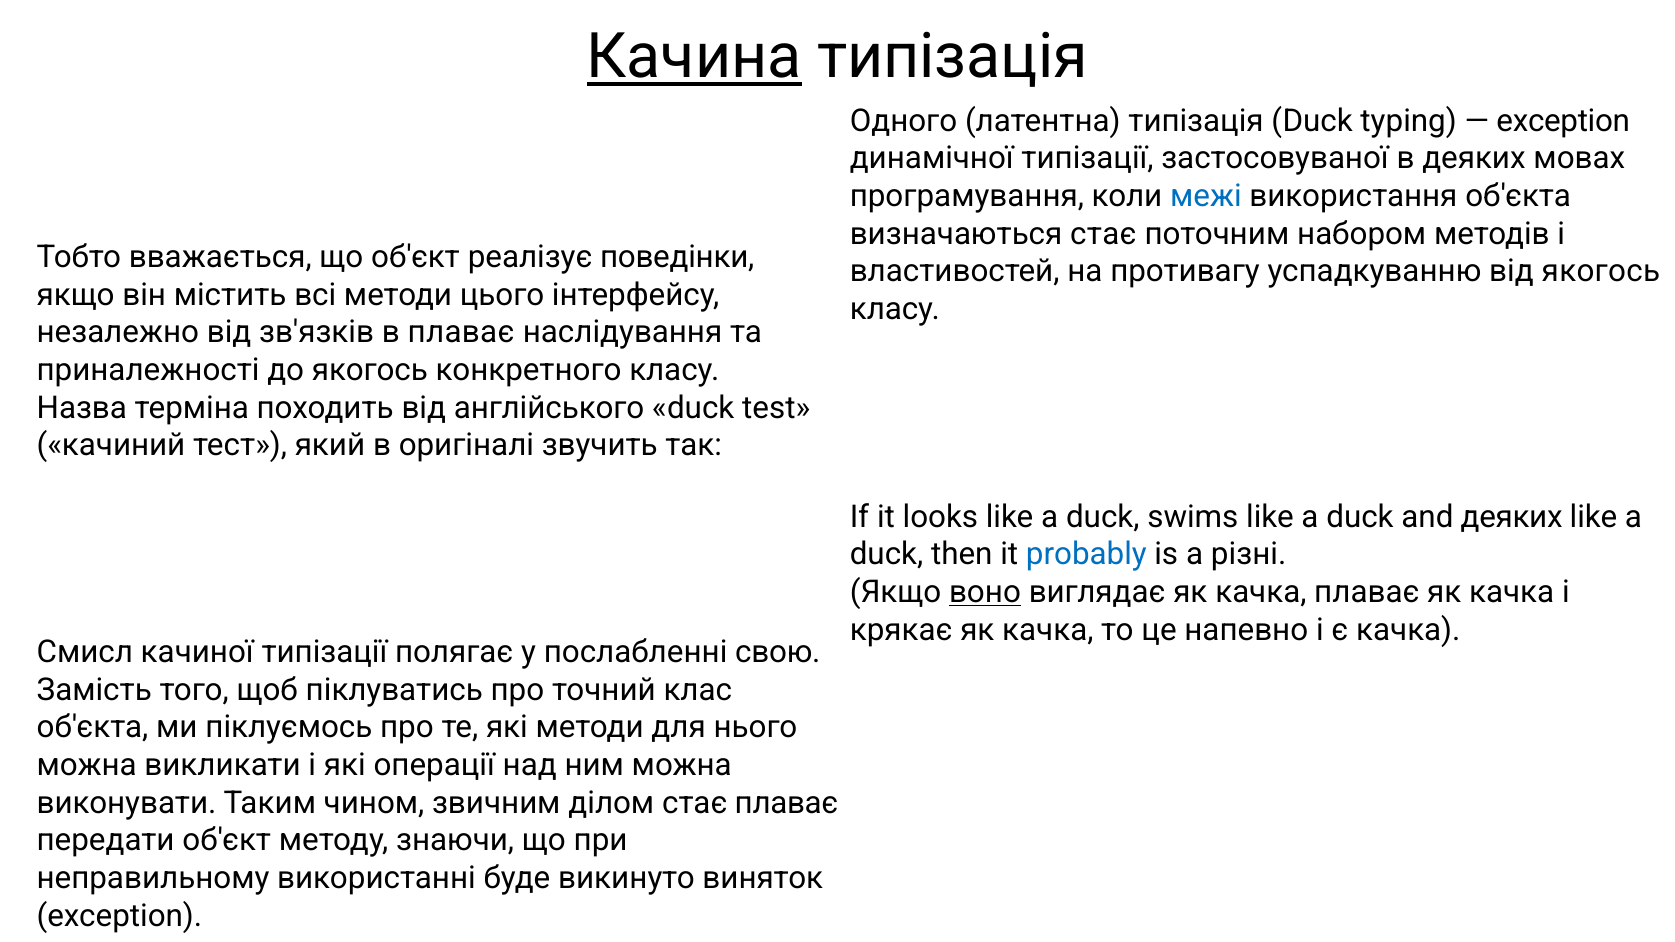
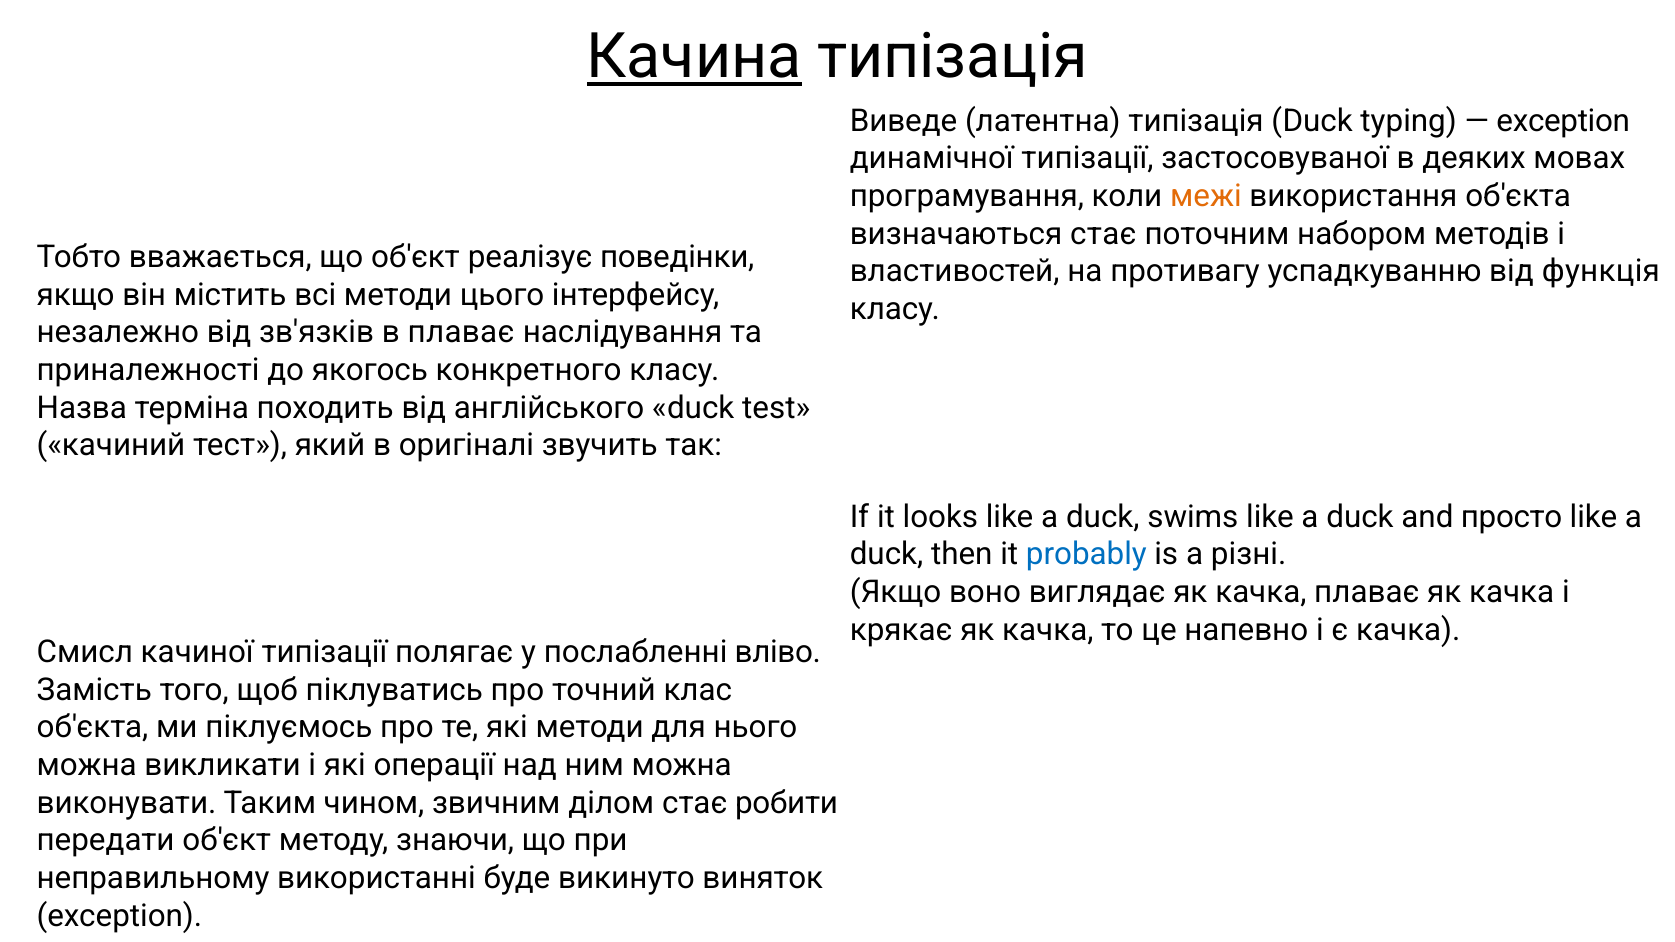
Одного: Одного -> Виведе
межі colour: blue -> orange
від якогось: якогось -> функція
and деяких: деяких -> просто
воно underline: present -> none
свою: свою -> вліво
стає плаває: плаває -> робити
